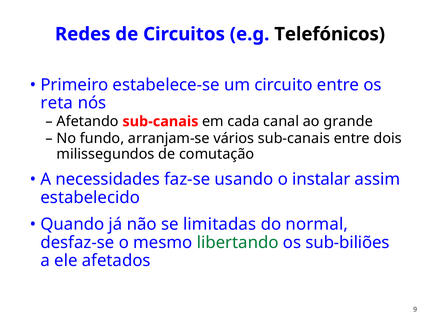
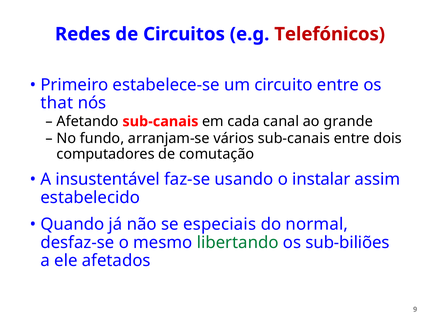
Telefónicos colour: black -> red
reta: reta -> that
milissegundos: milissegundos -> computadores
necessidades: necessidades -> insustentável
limitadas: limitadas -> especiais
